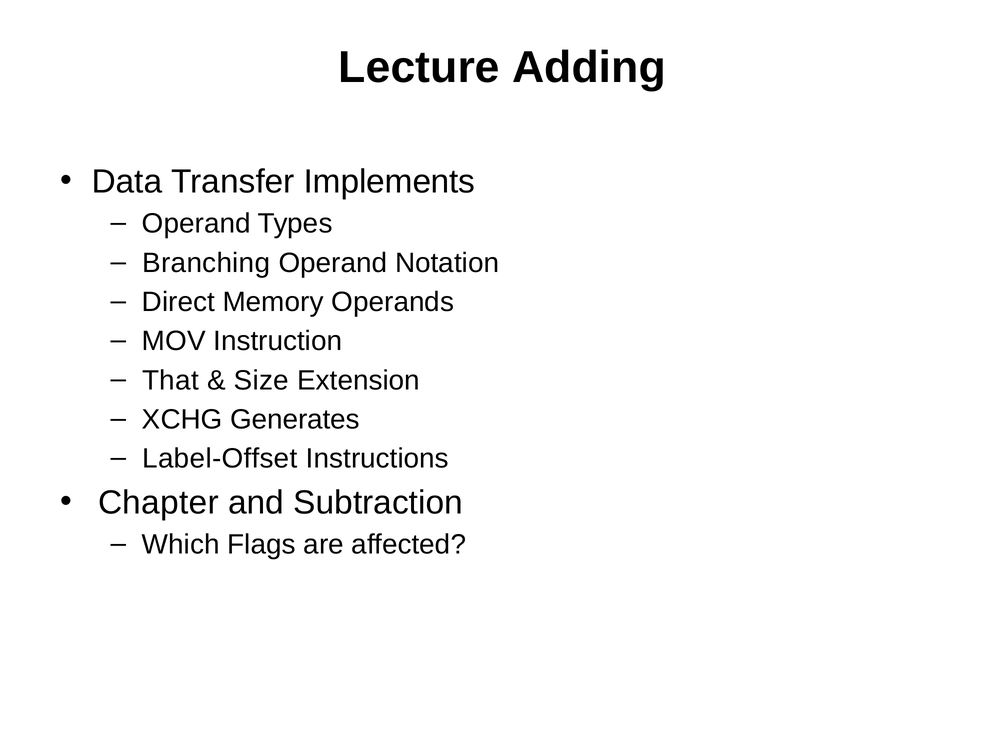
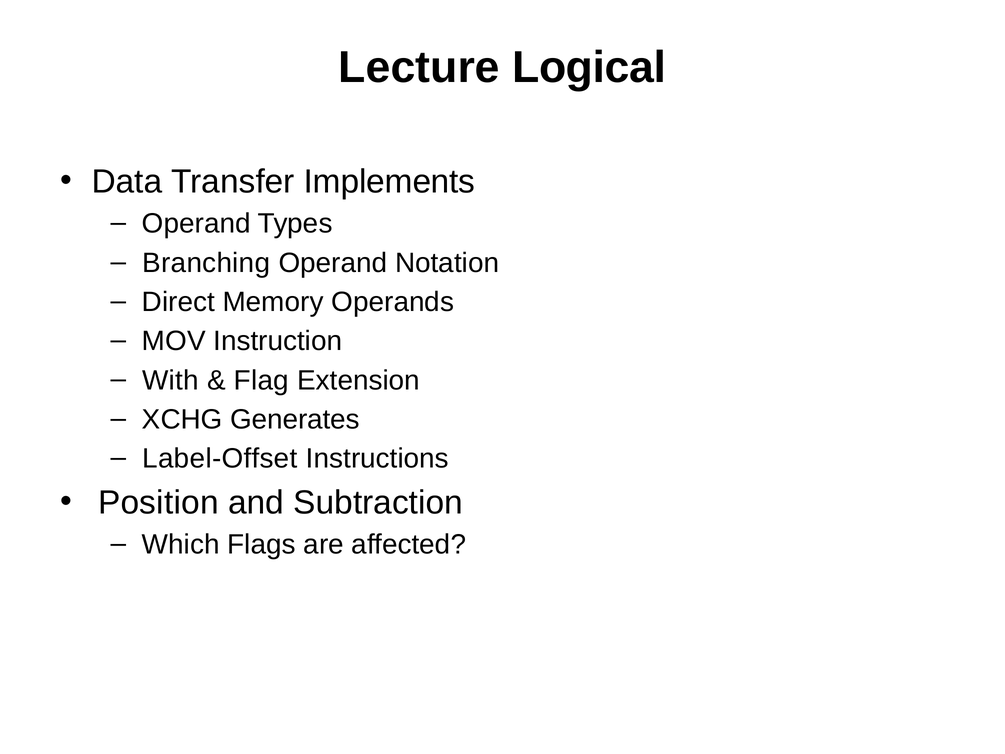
Adding: Adding -> Logical
That: That -> With
Size: Size -> Flag
Chapter: Chapter -> Position
